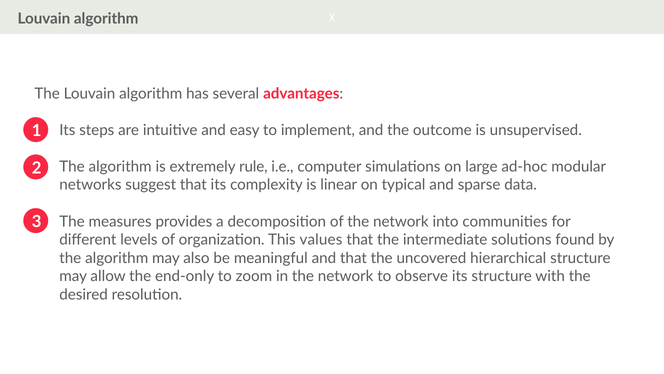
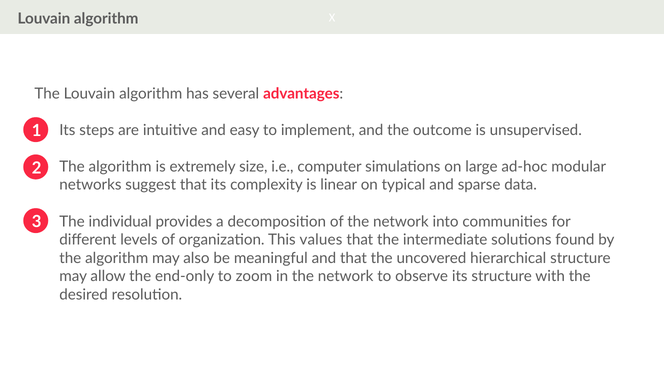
rule: rule -> size
measures: measures -> individual
